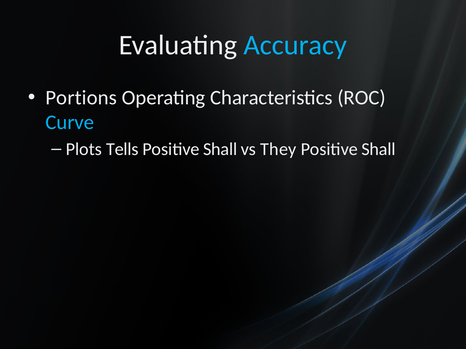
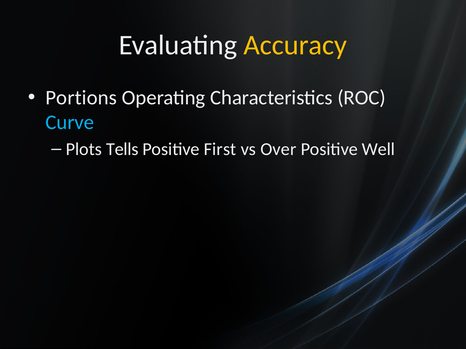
Accuracy colour: light blue -> yellow
Shall at (220, 149): Shall -> First
They: They -> Over
Shall at (379, 149): Shall -> Well
